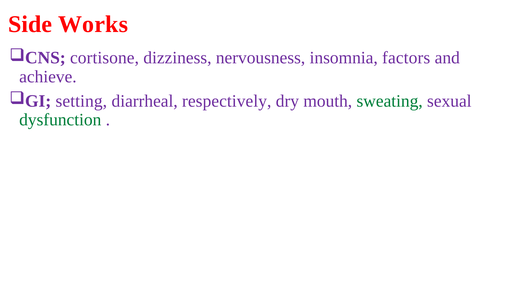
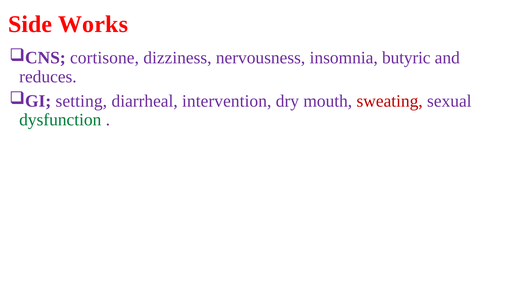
factors: factors -> butyric
achieve: achieve -> reduces
respectively: respectively -> intervention
sweating colour: green -> red
